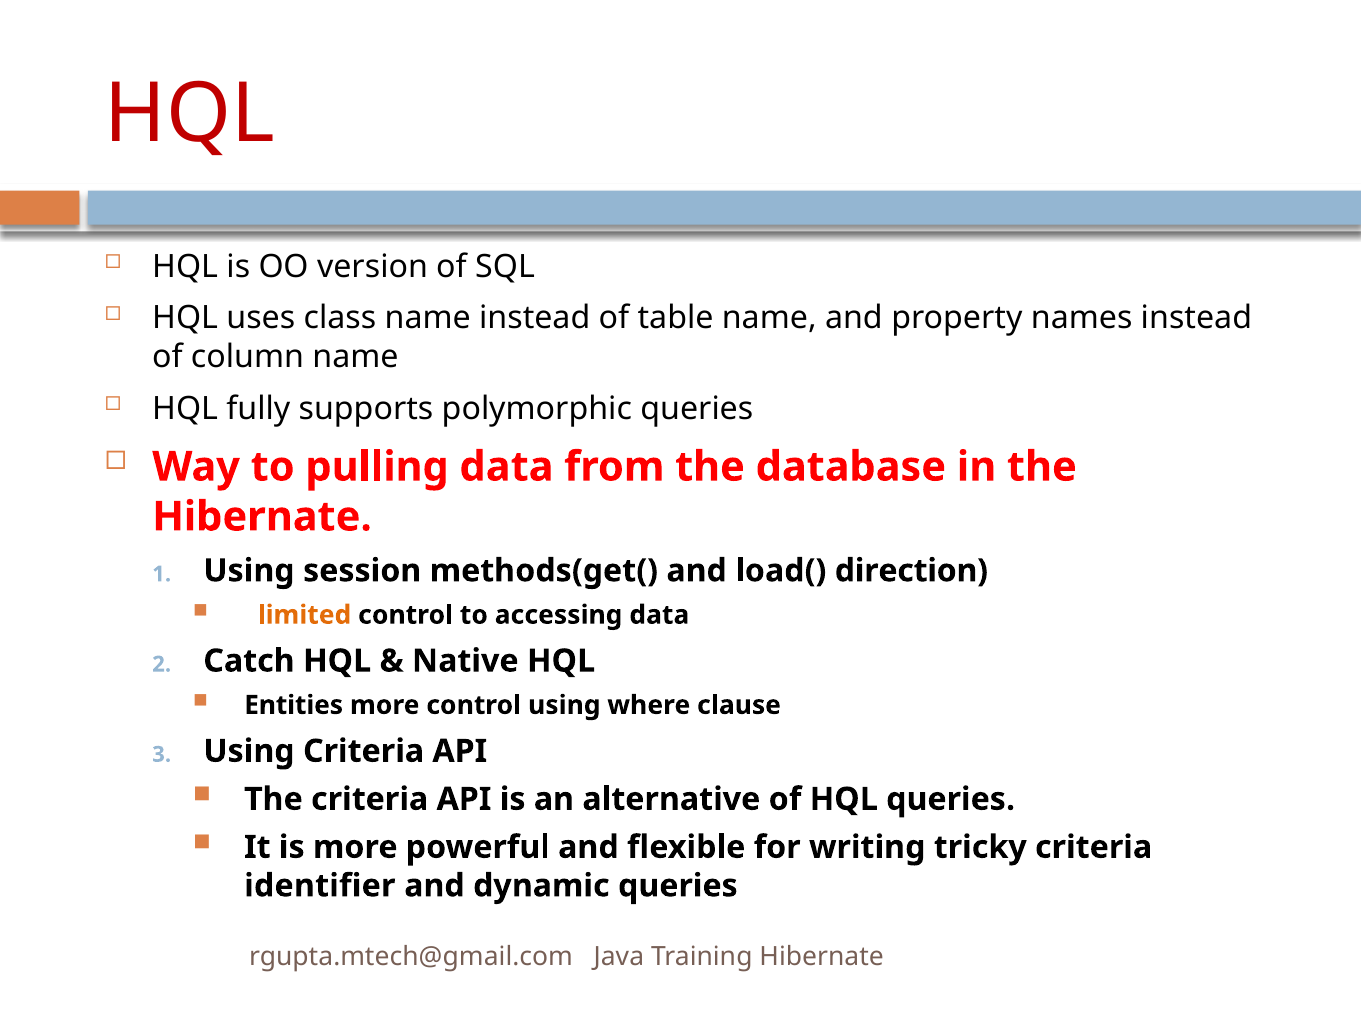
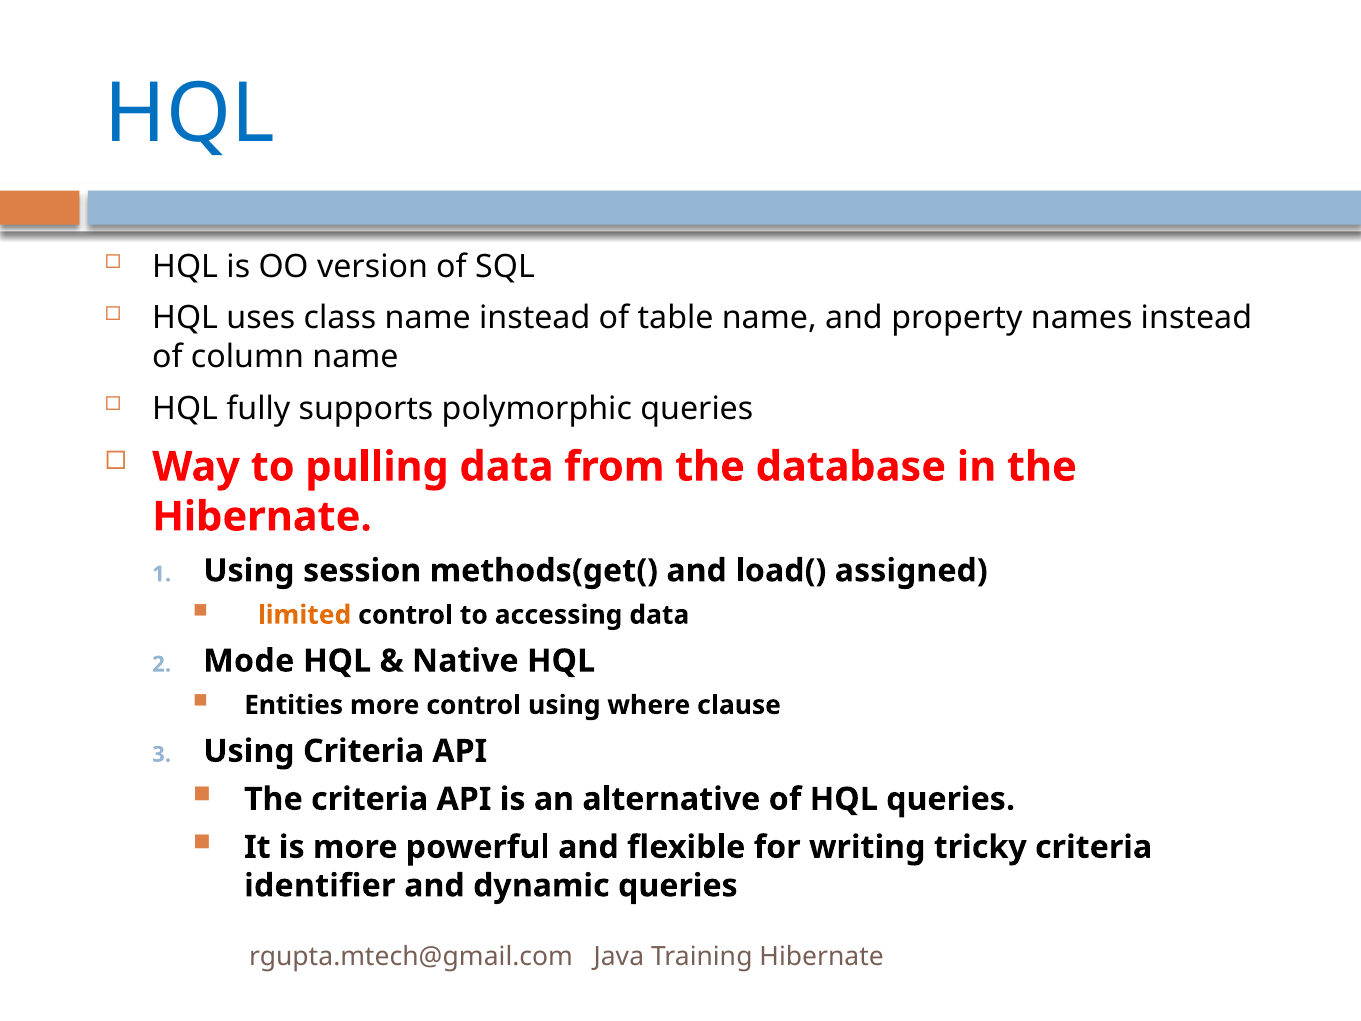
HQL at (190, 114) colour: red -> blue
direction: direction -> assigned
Catch: Catch -> Mode
